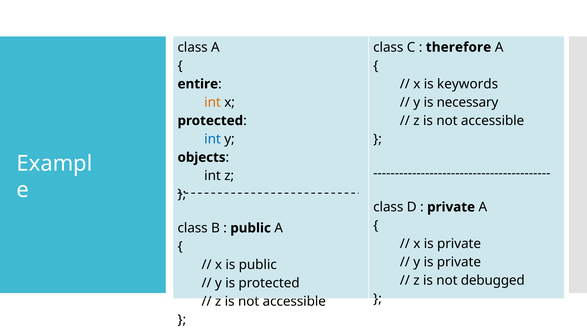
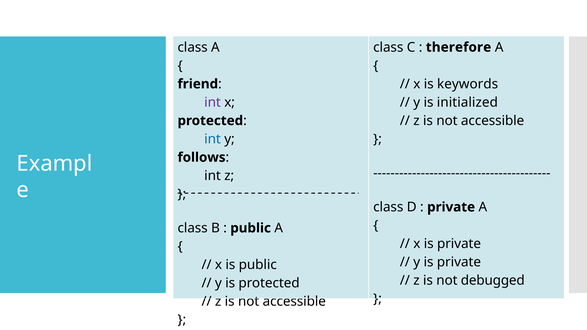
entire: entire -> friend
int at (213, 102) colour: orange -> purple
necessary: necessary -> initialized
objects: objects -> follows
